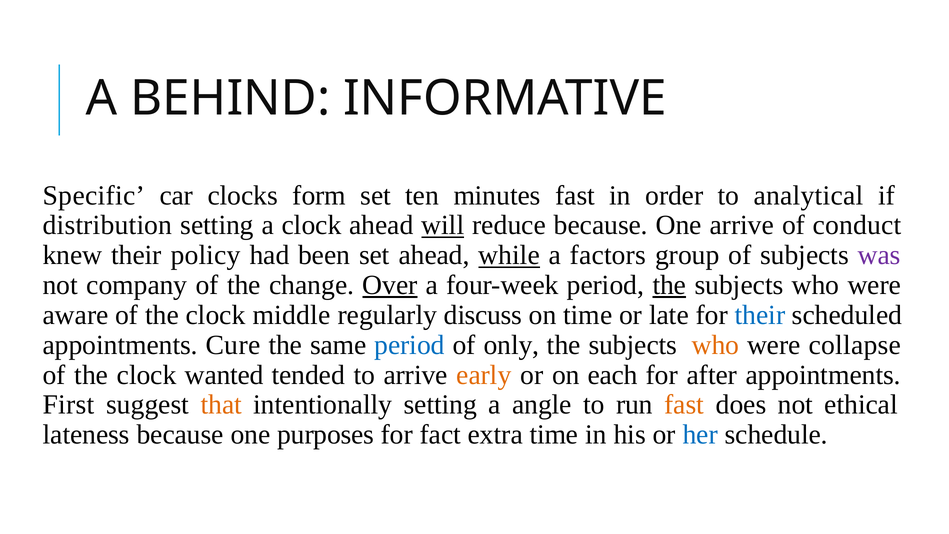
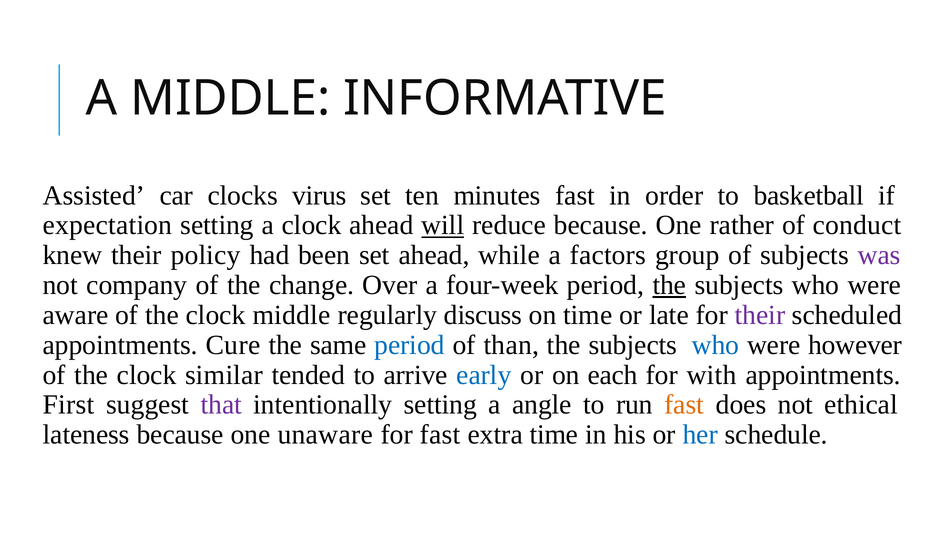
A BEHIND: BEHIND -> MIDDLE
Specific: Specific -> Assisted
form: form -> virus
analytical: analytical -> basketball
distribution: distribution -> expectation
One arrive: arrive -> rather
while underline: present -> none
Over underline: present -> none
their at (760, 315) colour: blue -> purple
only: only -> than
who at (716, 345) colour: orange -> blue
collapse: collapse -> however
wanted: wanted -> similar
early colour: orange -> blue
after: after -> with
that colour: orange -> purple
purposes: purposes -> unaware
for fact: fact -> fast
